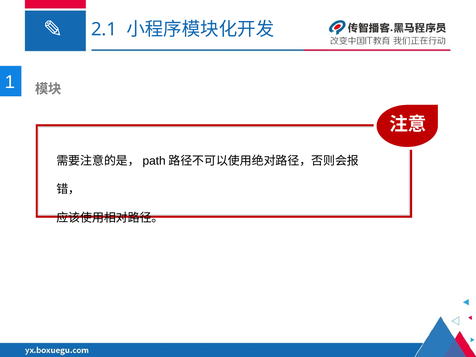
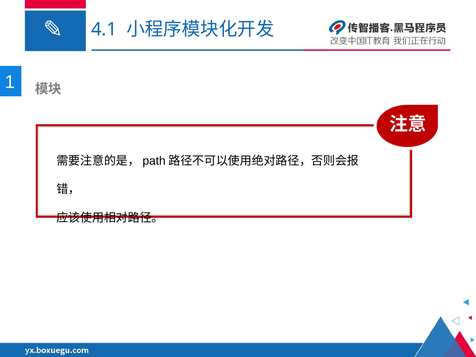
2.1: 2.1 -> 4.1
